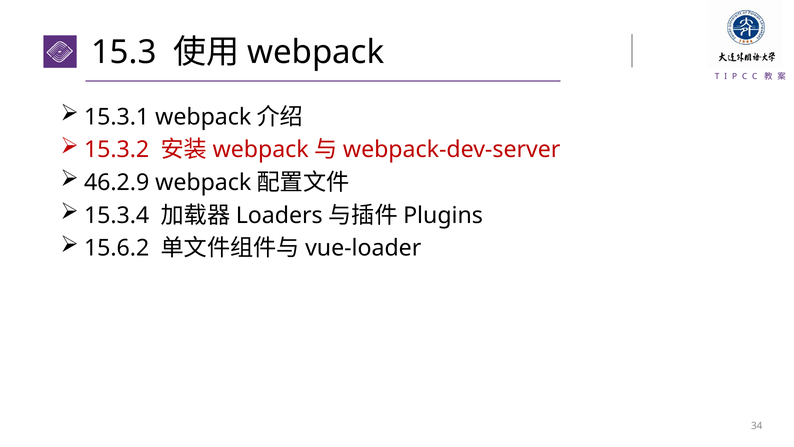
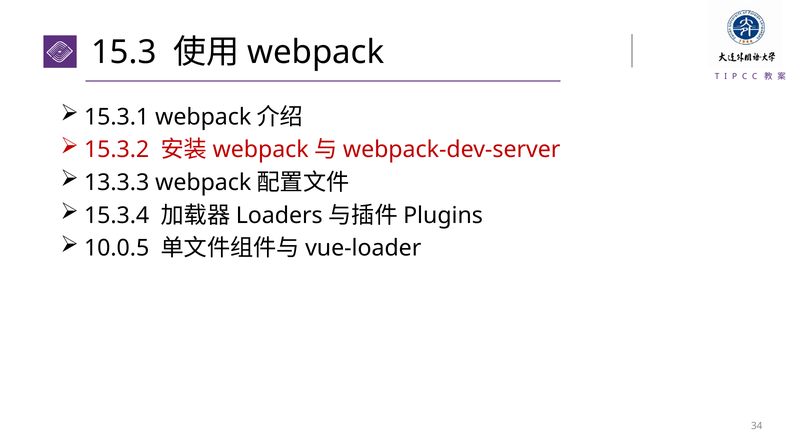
46.2.9: 46.2.9 -> 13.3.3
15.6.2: 15.6.2 -> 10.0.5
